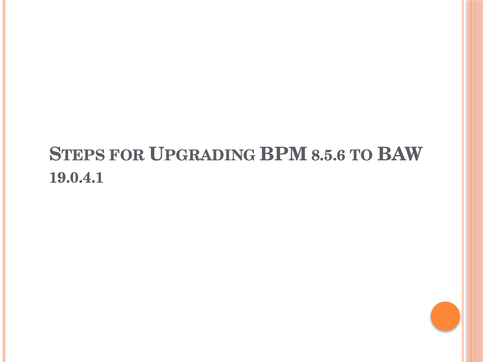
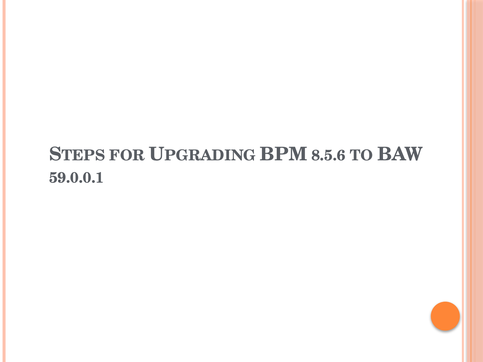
19.0.4.1: 19.0.4.1 -> 59.0.0.1
